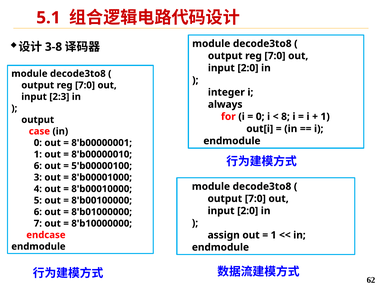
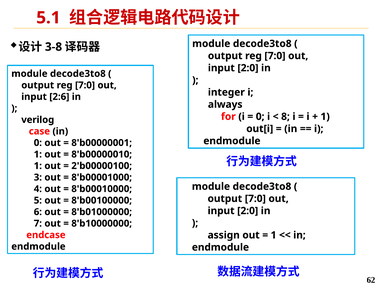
2:3: 2:3 -> 2:6
output at (38, 120): output -> verilog
6 at (38, 166): 6 -> 1
5'b00000100: 5'b00000100 -> 2'b00000100
